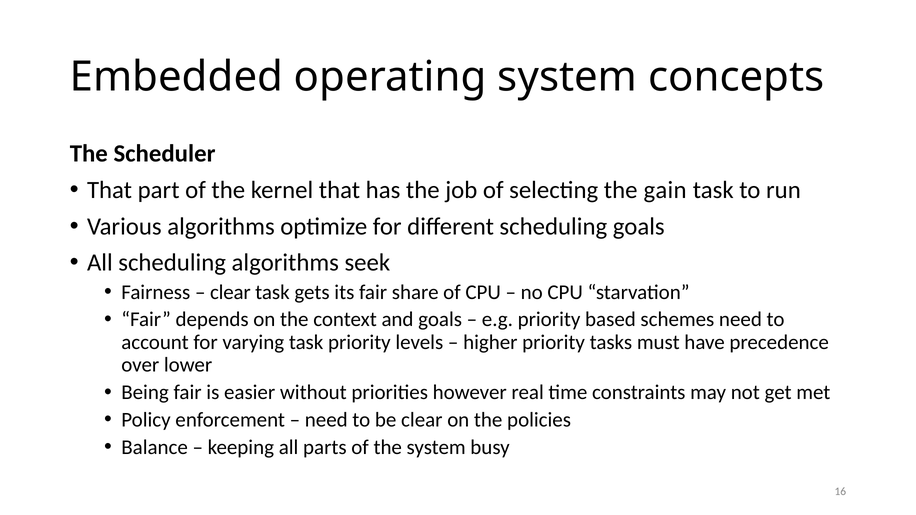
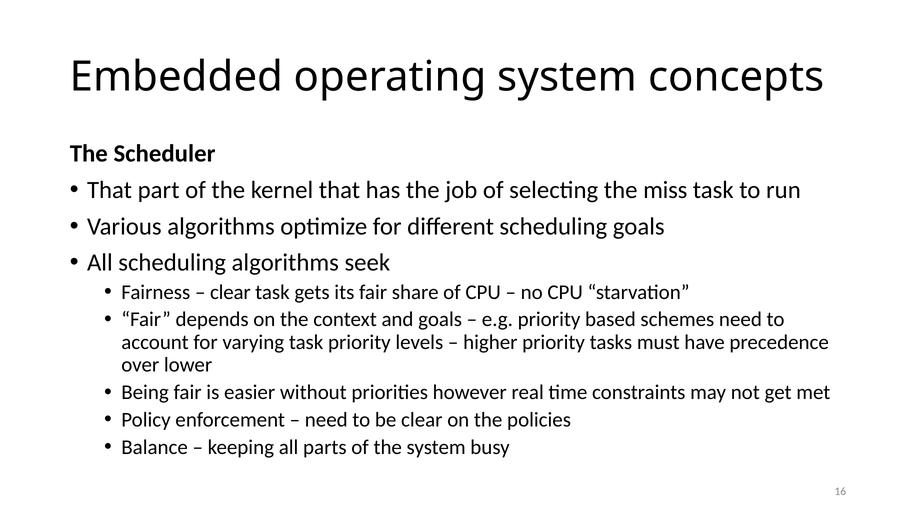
gain: gain -> miss
